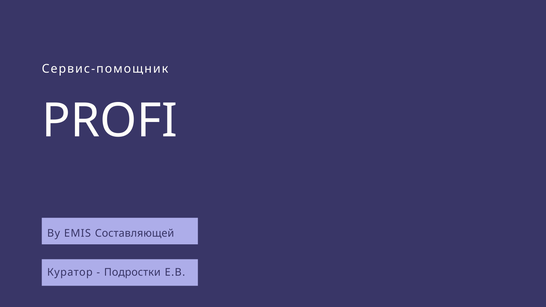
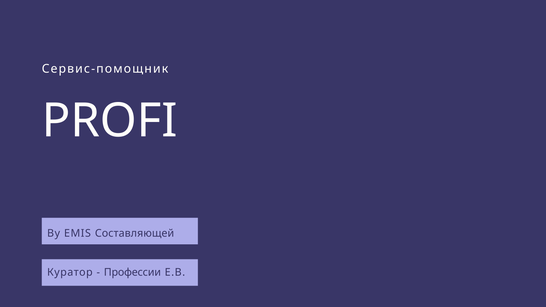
Подростки: Подростки -> Профессии
